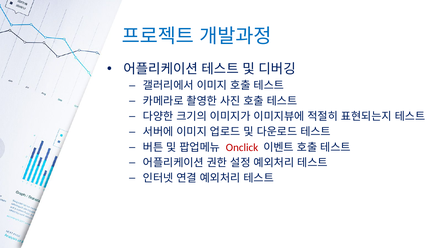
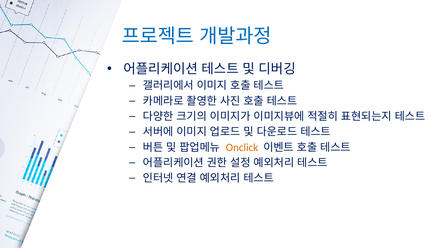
Onclick colour: red -> orange
